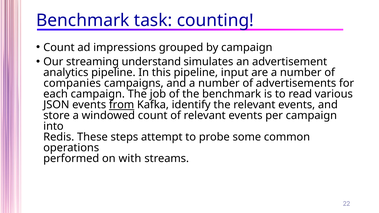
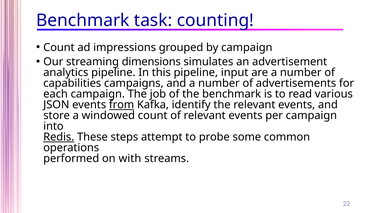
understand: understand -> dimensions
companies: companies -> capabilities
Redis underline: none -> present
